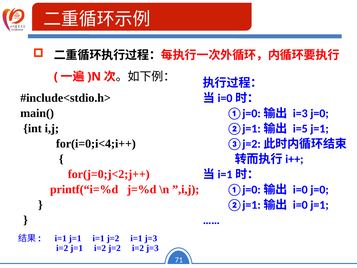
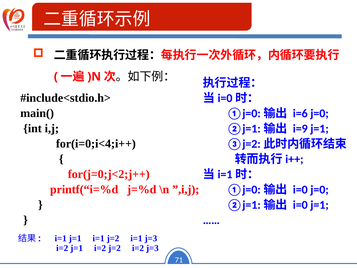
i=3: i=3 -> i=6
i=5: i=5 -> i=9
